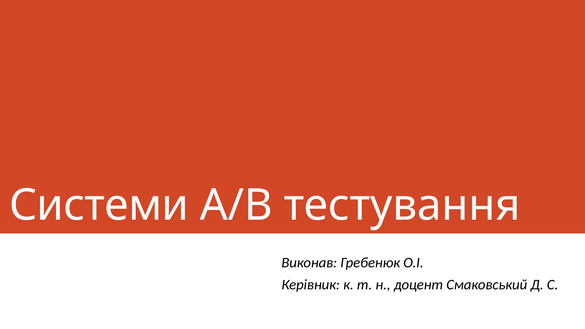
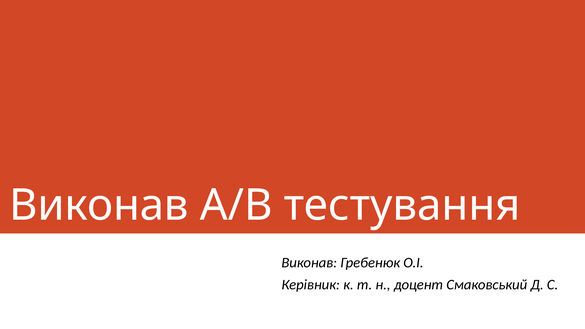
Системи at (99, 205): Системи -> Виконав
